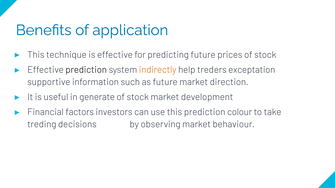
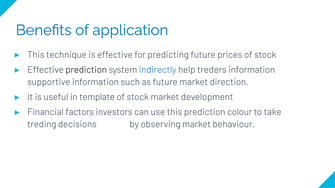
indirectly colour: orange -> blue
treders exceptation: exceptation -> information
generate: generate -> template
